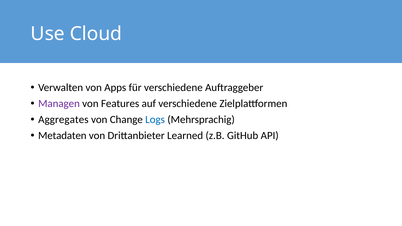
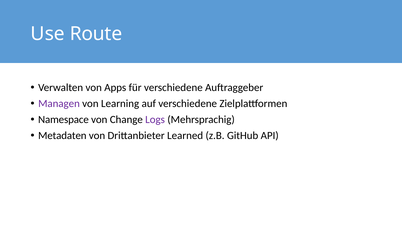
Cloud: Cloud -> Route
Features: Features -> Learning
Aggregates: Aggregates -> Namespace
Logs colour: blue -> purple
